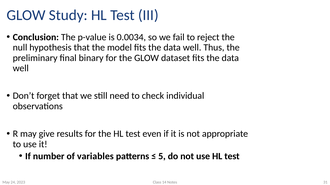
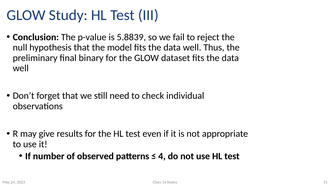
0.0034: 0.0034 -> 5.8839
variables: variables -> observed
5: 5 -> 4
